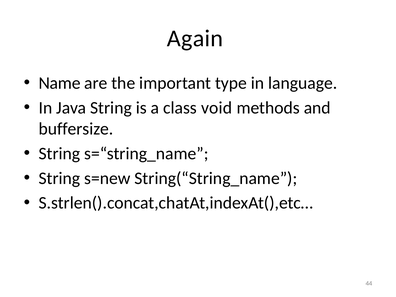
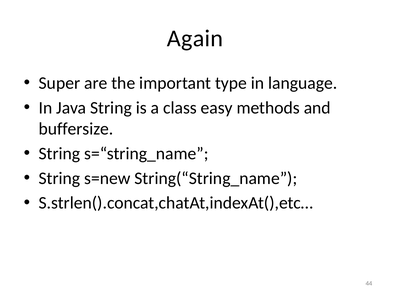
Name: Name -> Super
void: void -> easy
